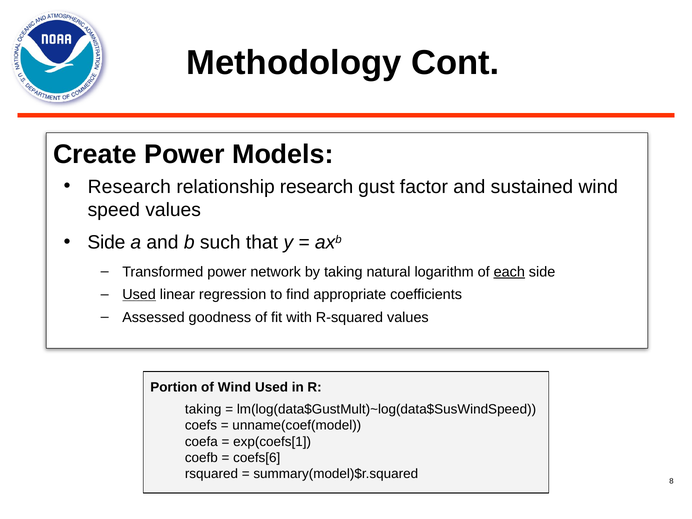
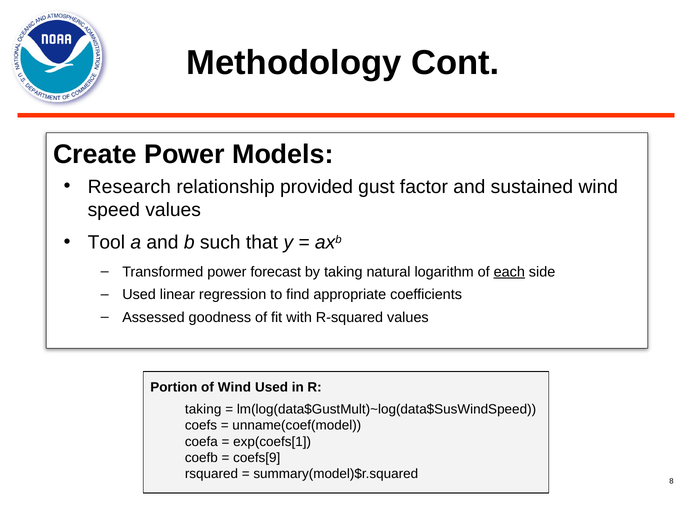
relationship research: research -> provided
Side at (106, 242): Side -> Tool
network: network -> forecast
Used at (139, 295) underline: present -> none
coefs[6: coefs[6 -> coefs[9
